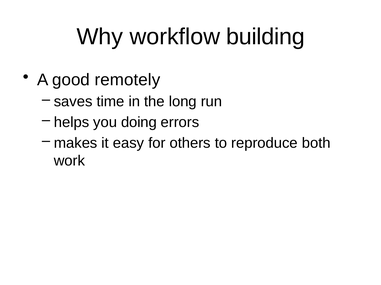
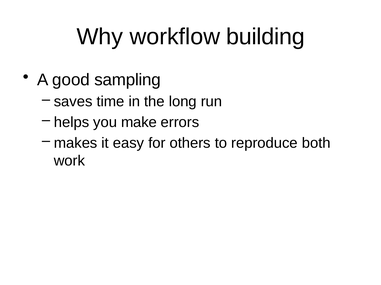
remotely: remotely -> sampling
doing: doing -> make
